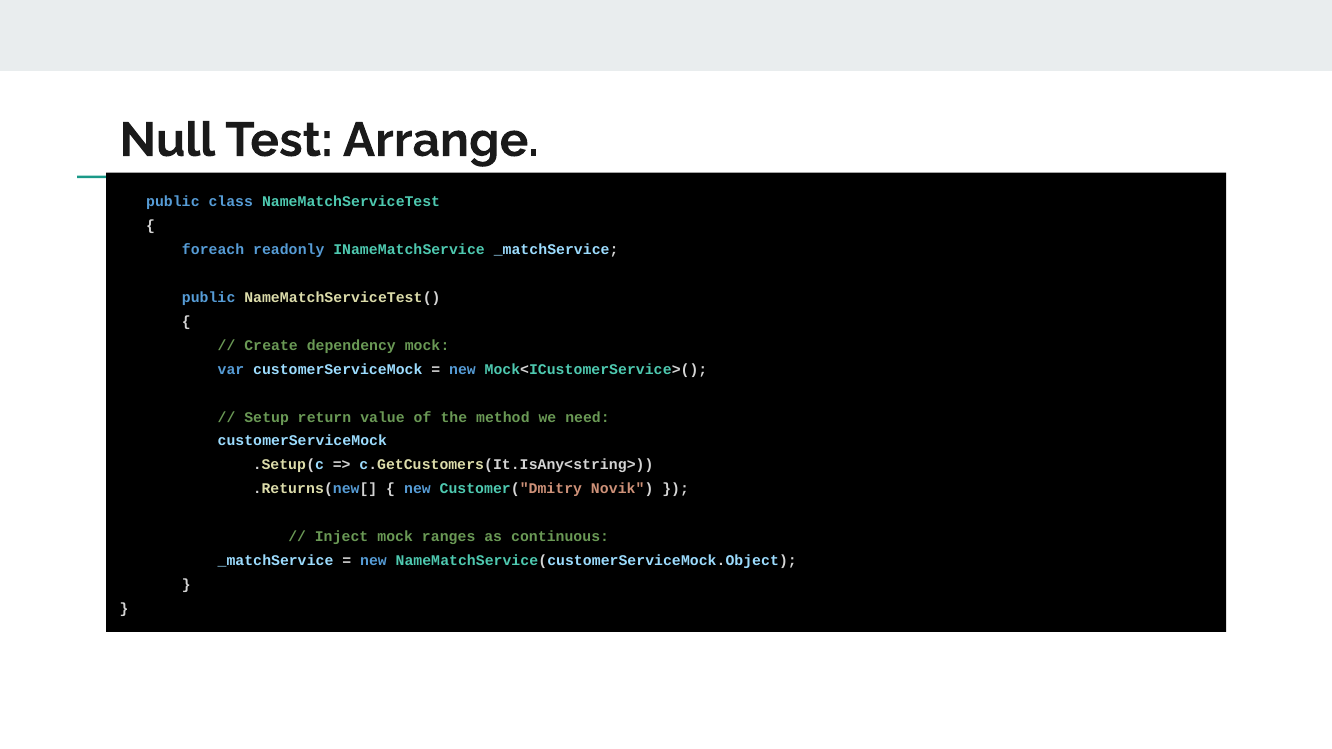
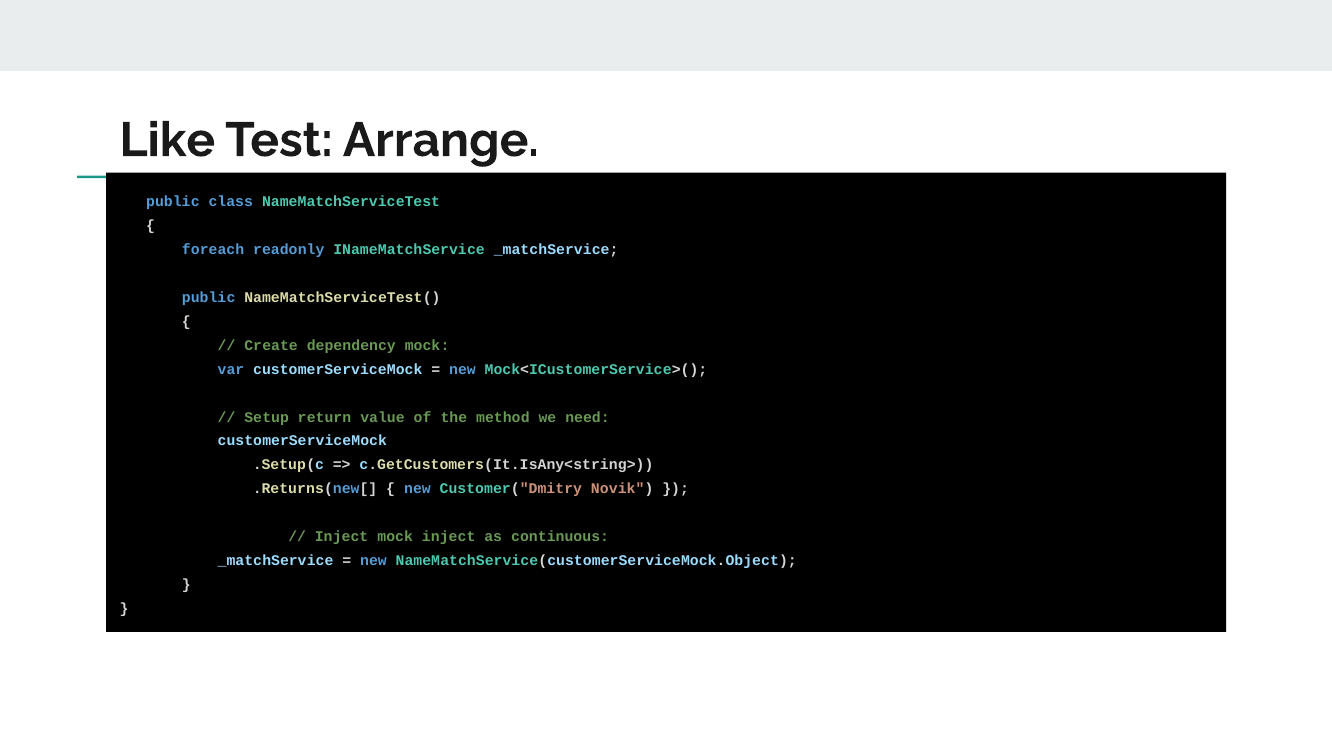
Null: Null -> Like
mock ranges: ranges -> inject
